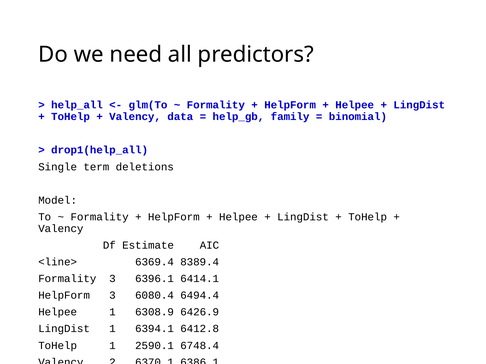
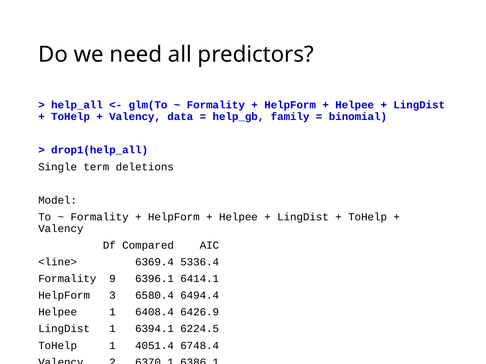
Estimate: Estimate -> Compared
8389.4: 8389.4 -> 5336.4
Formality 3: 3 -> 9
6080.4: 6080.4 -> 6580.4
6308.9: 6308.9 -> 6408.4
6412.8: 6412.8 -> 6224.5
2590.1: 2590.1 -> 4051.4
